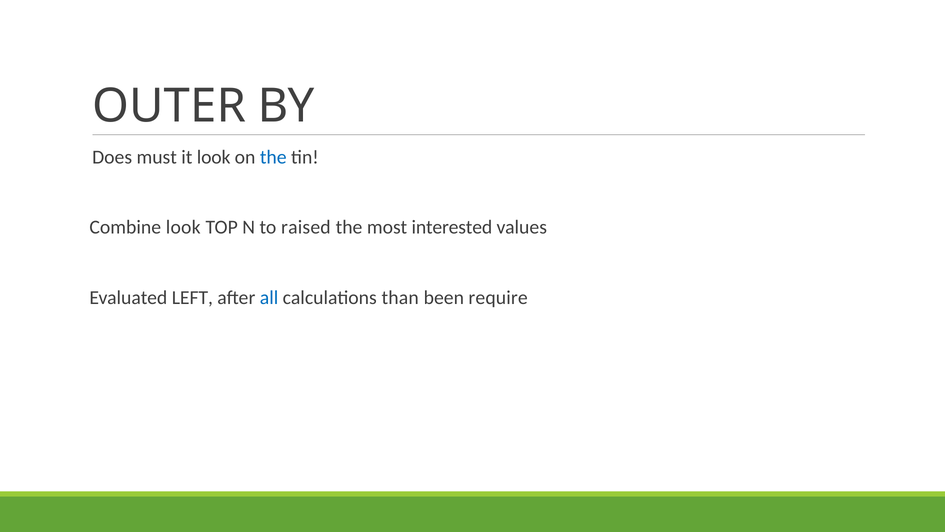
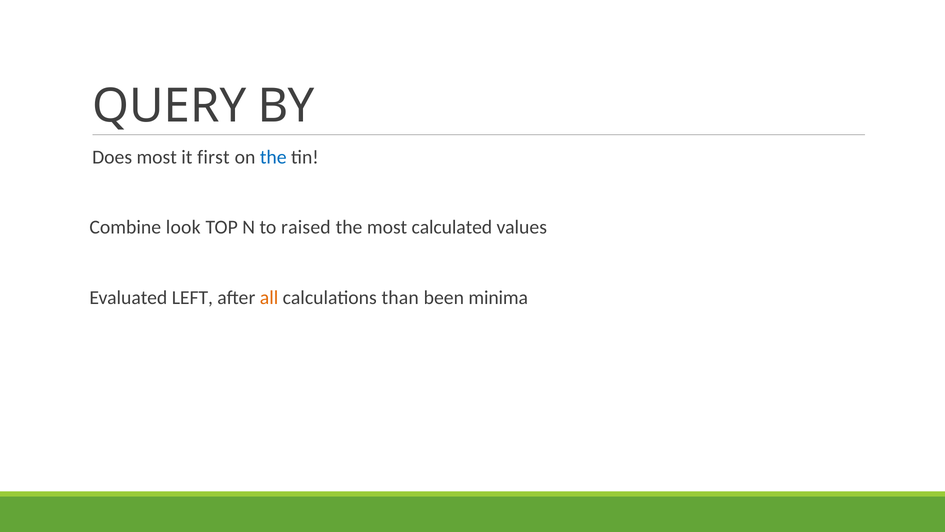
OUTER: OUTER -> QUERY
Does must: must -> most
it look: look -> first
interested: interested -> calculated
all colour: blue -> orange
require: require -> minima
